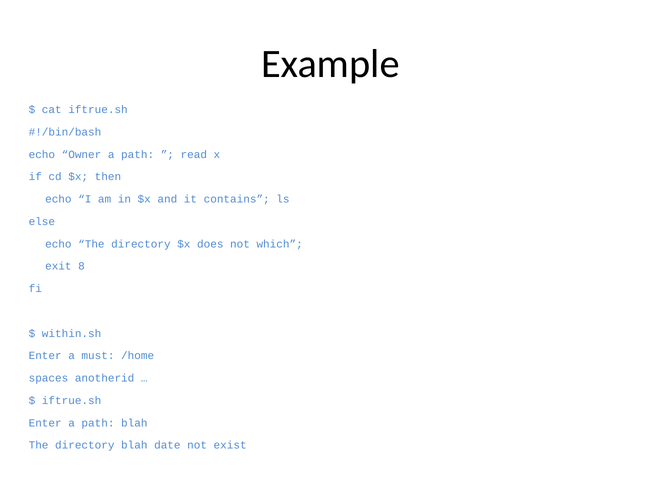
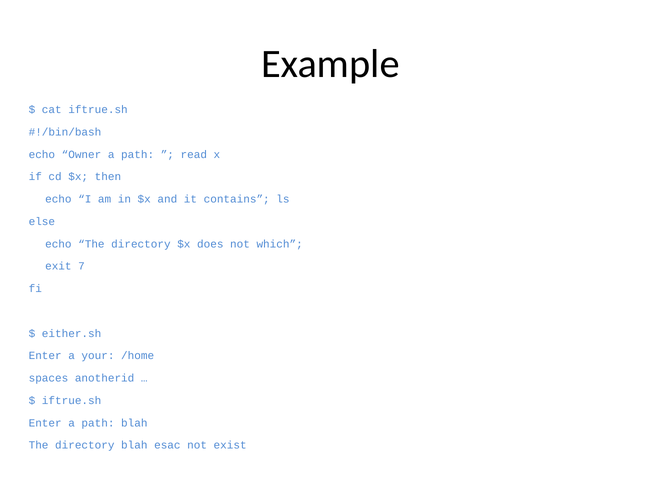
8: 8 -> 7
within.sh: within.sh -> either.sh
must: must -> your
date: date -> esac
